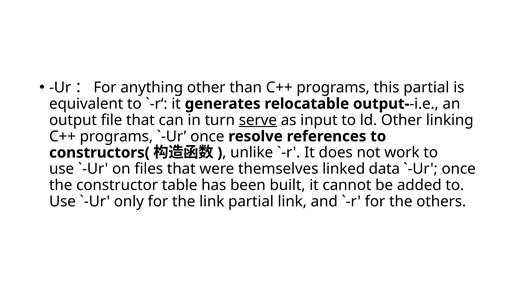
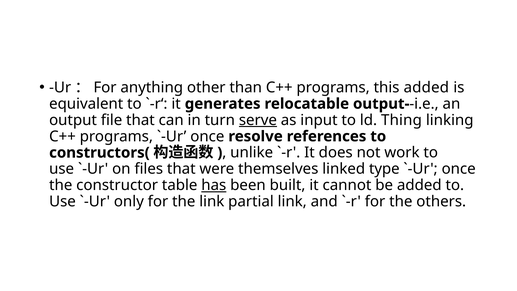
this partial: partial -> added
ld Other: Other -> Thing
data: data -> type
has underline: none -> present
